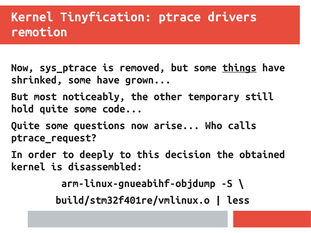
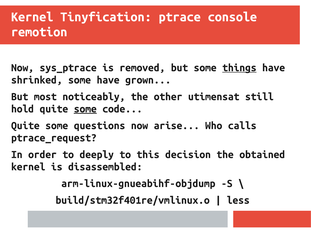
drivers: drivers -> console
temporary: temporary -> utimensat
some at (85, 109) underline: none -> present
